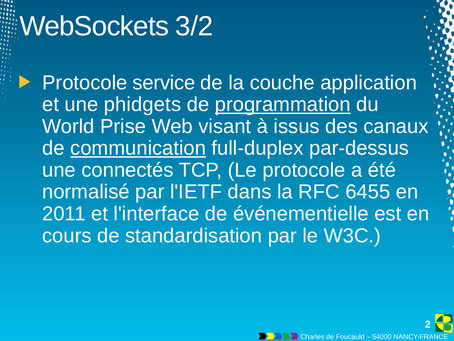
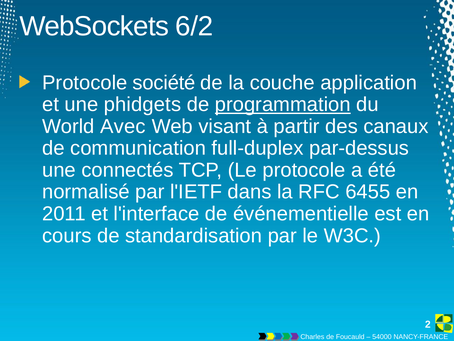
3/2: 3/2 -> 6/2
service: service -> société
Prise: Prise -> Avec
issus: issus -> partir
communication underline: present -> none
